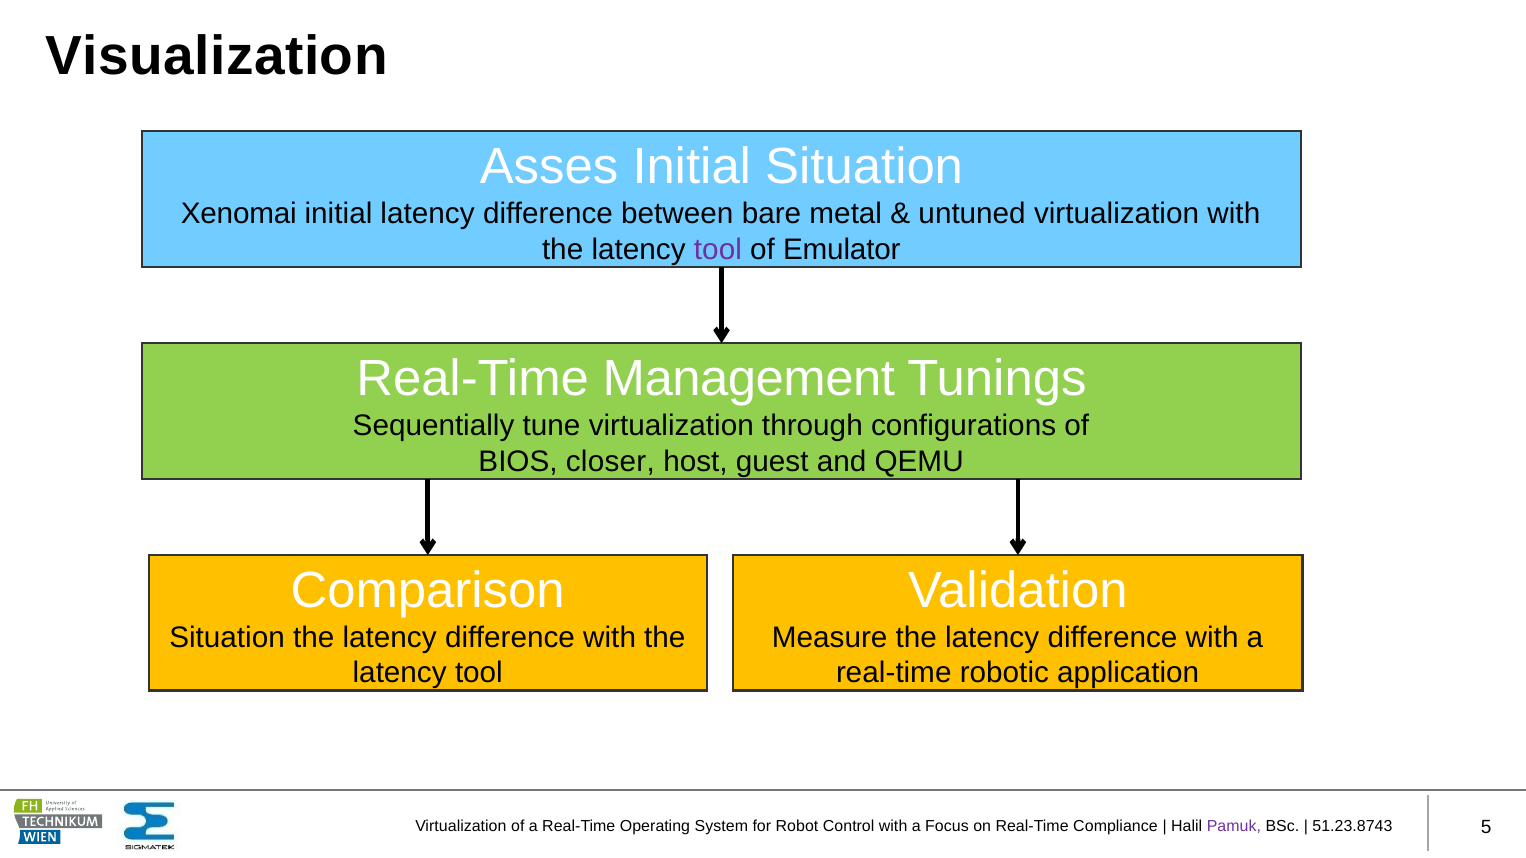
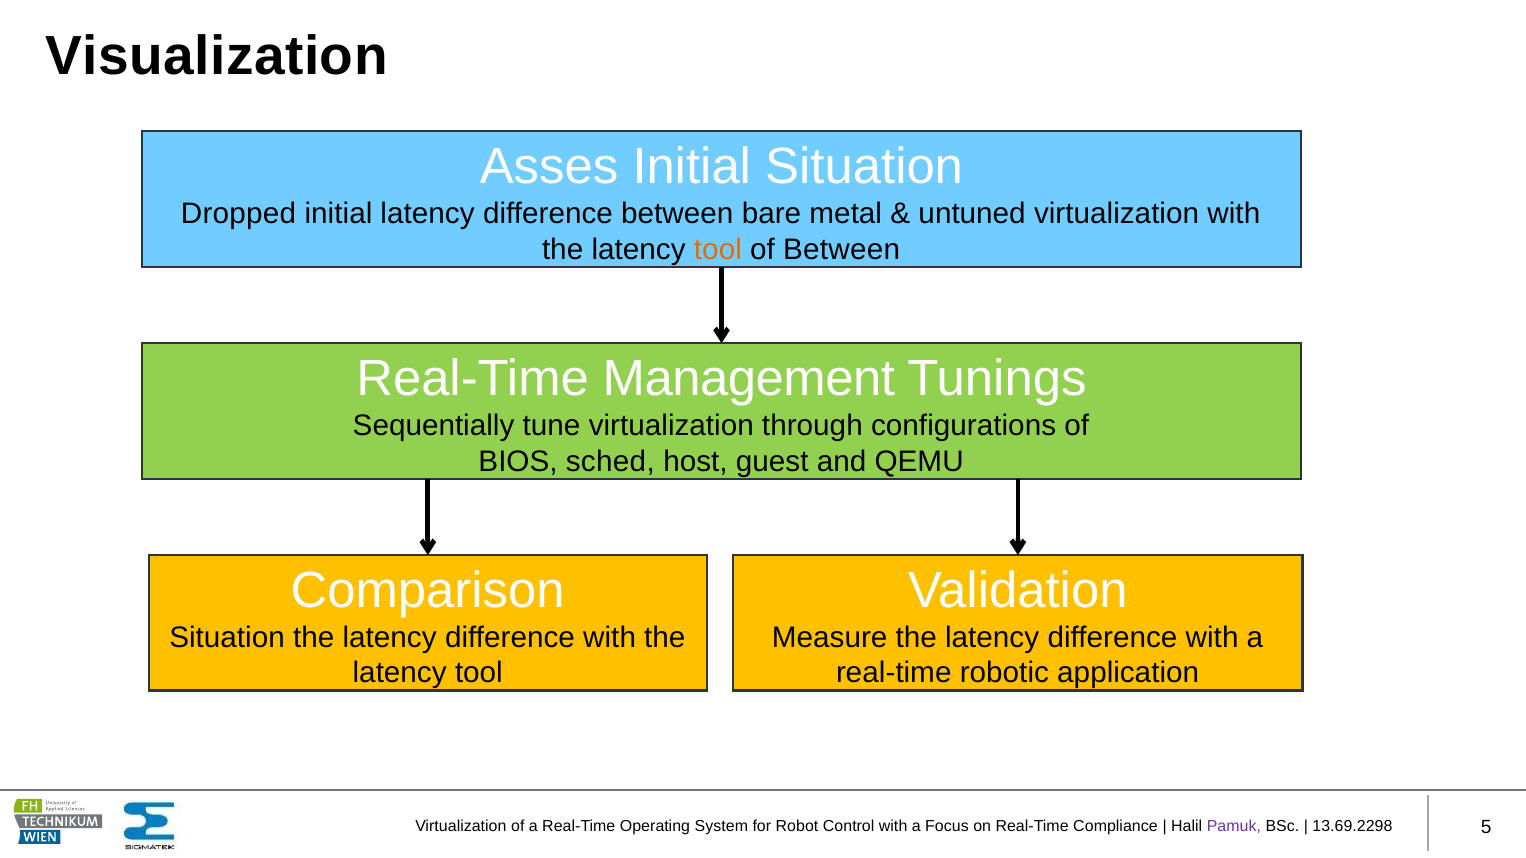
Xenomai: Xenomai -> Dropped
tool at (718, 250) colour: purple -> orange
of Emulator: Emulator -> Between
closer: closer -> sched
51.23.8743: 51.23.8743 -> 13.69.2298
